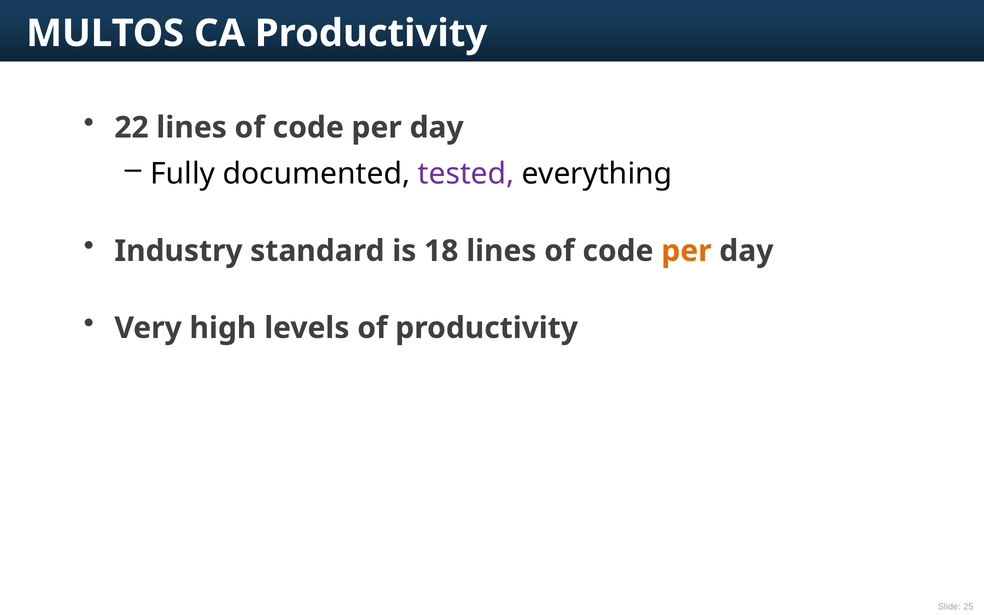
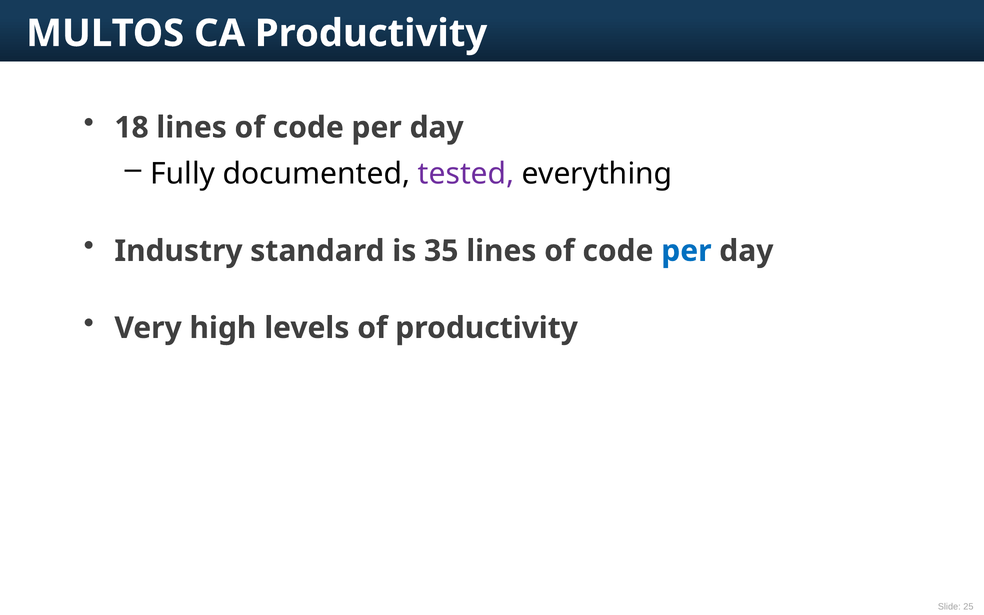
22: 22 -> 18
18: 18 -> 35
per at (686, 251) colour: orange -> blue
